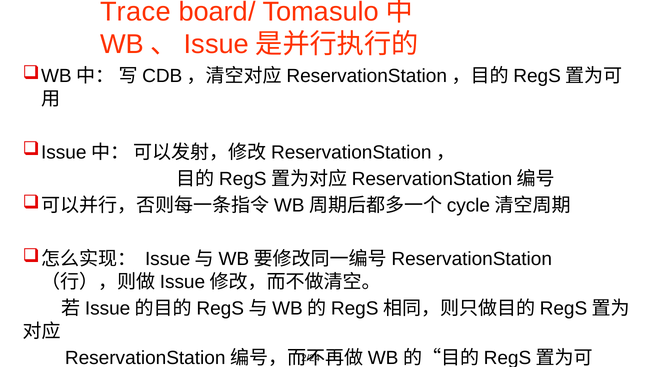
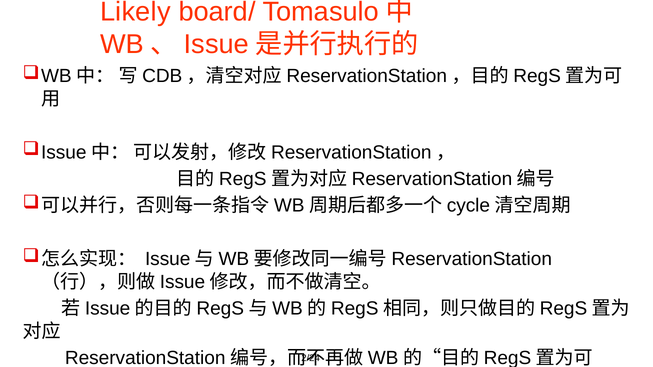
Trace: Trace -> Likely
